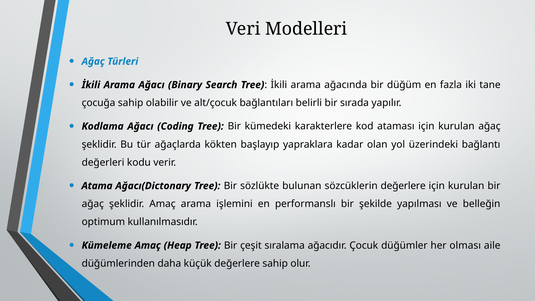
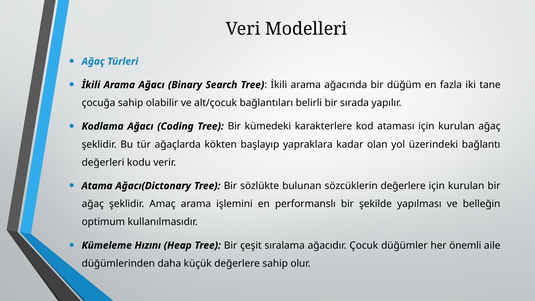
Kümeleme Amaç: Amaç -> Hızını
olması: olması -> önemli
